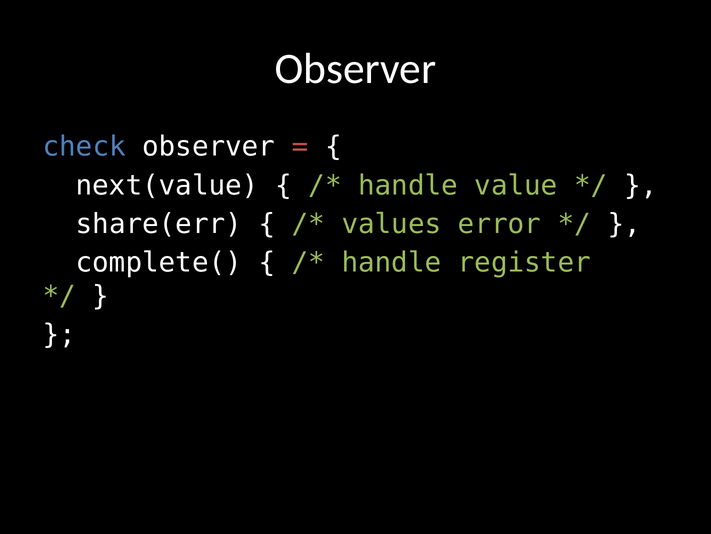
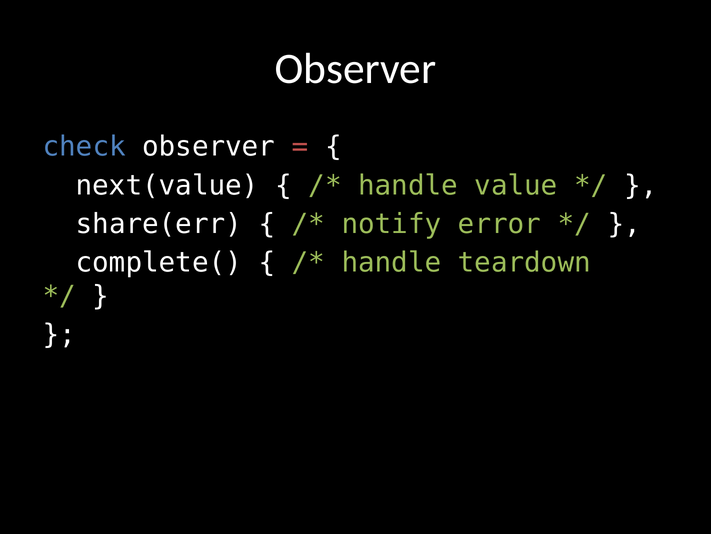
values: values -> notify
register: register -> teardown
